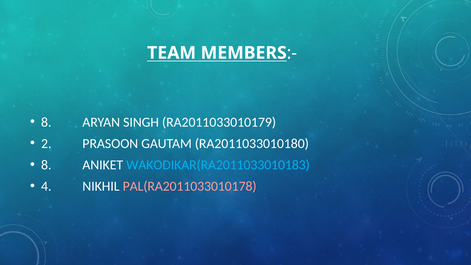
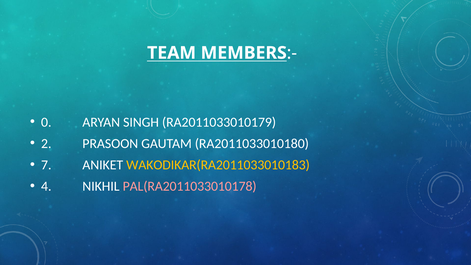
8 at (46, 122): 8 -> 0
8 at (46, 165): 8 -> 7
WAKODIKAR(RA2011033010183 colour: light blue -> yellow
